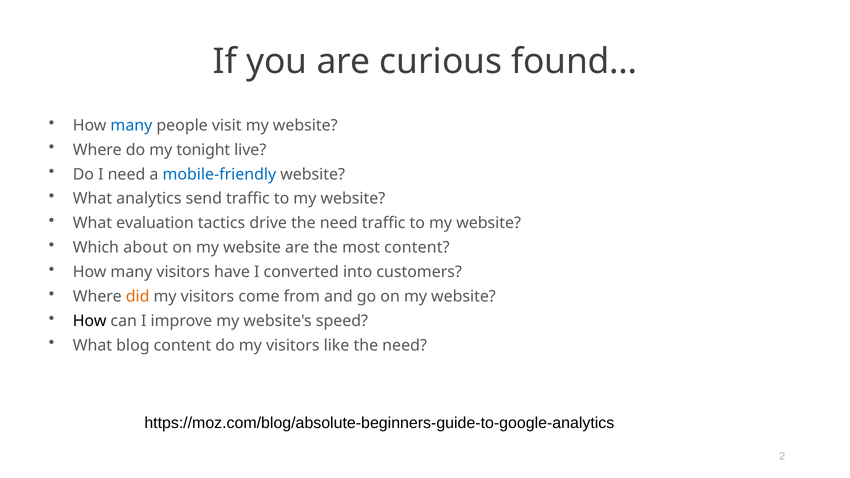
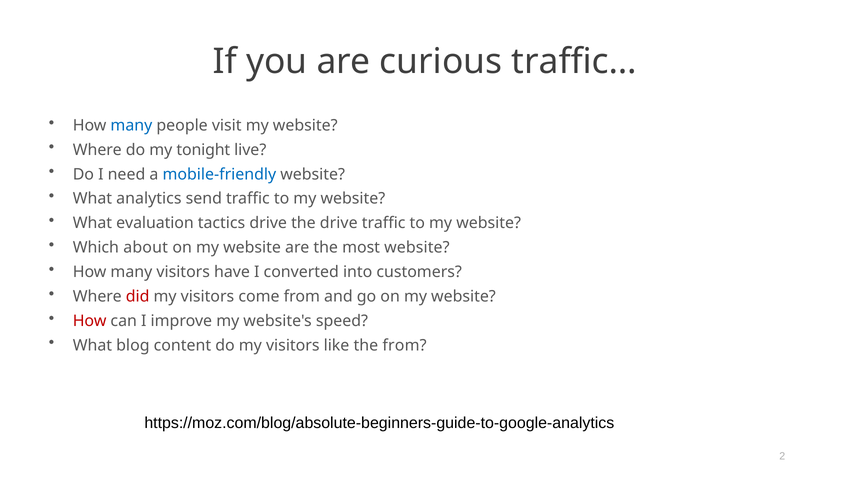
found…: found… -> traffic…
drive the need: need -> drive
most content: content -> website
did colour: orange -> red
How at (90, 321) colour: black -> red
like the need: need -> from
